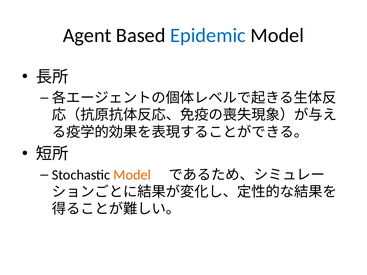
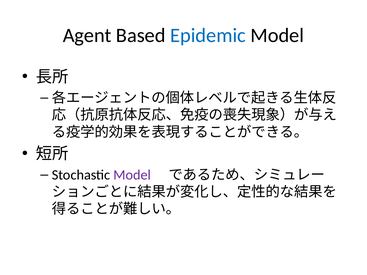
Model at (132, 175) colour: orange -> purple
